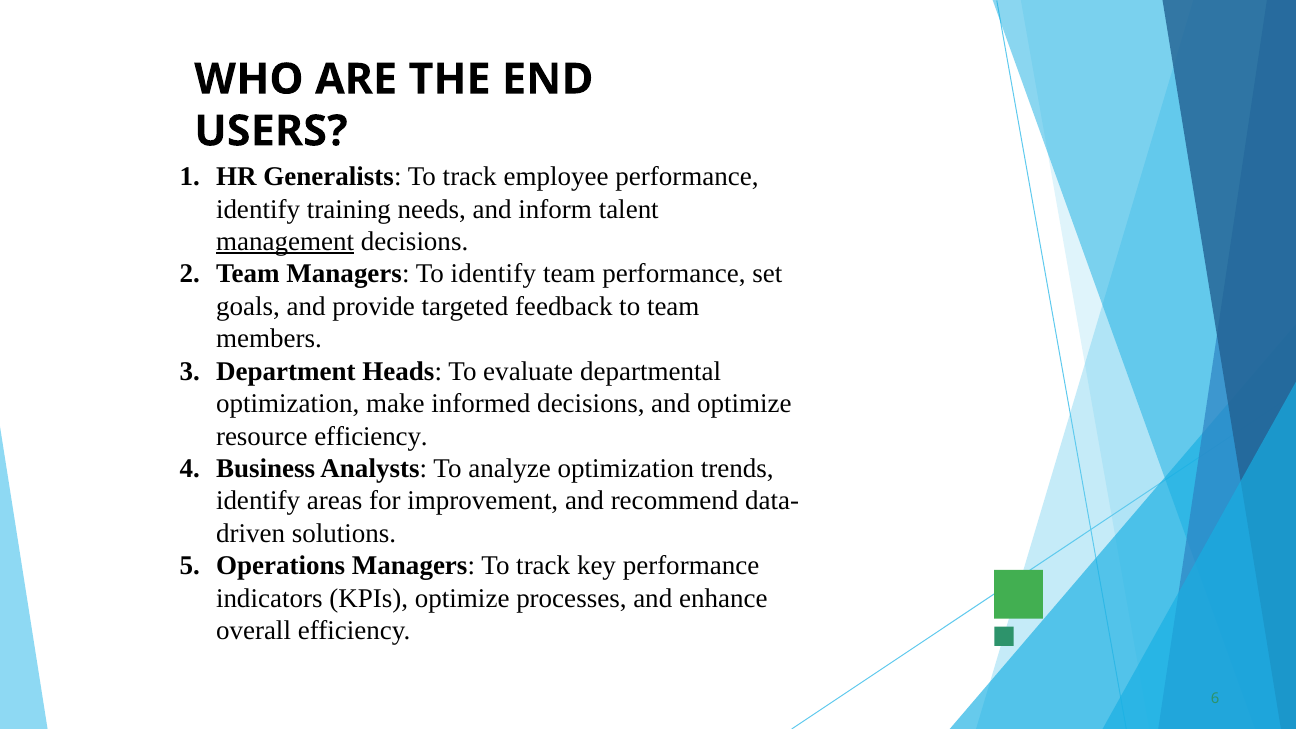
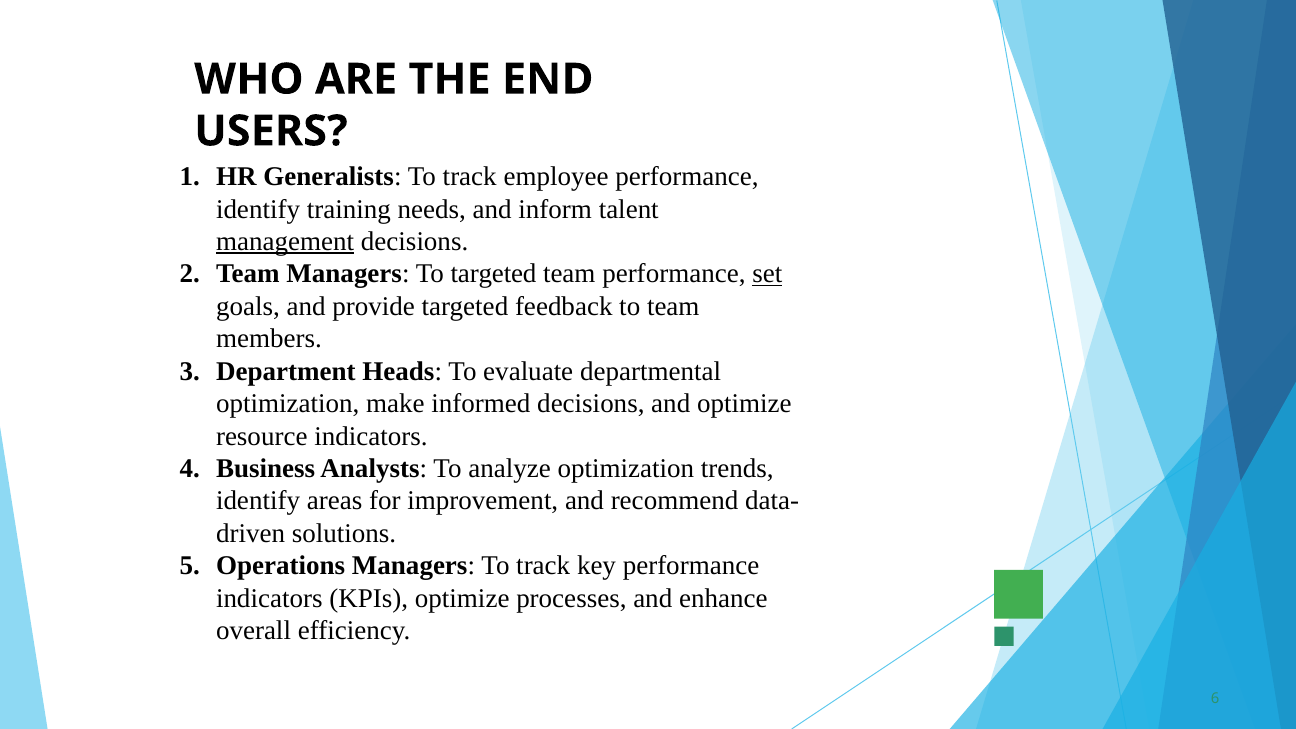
To identify: identify -> targeted
set underline: none -> present
resource efficiency: efficiency -> indicators
